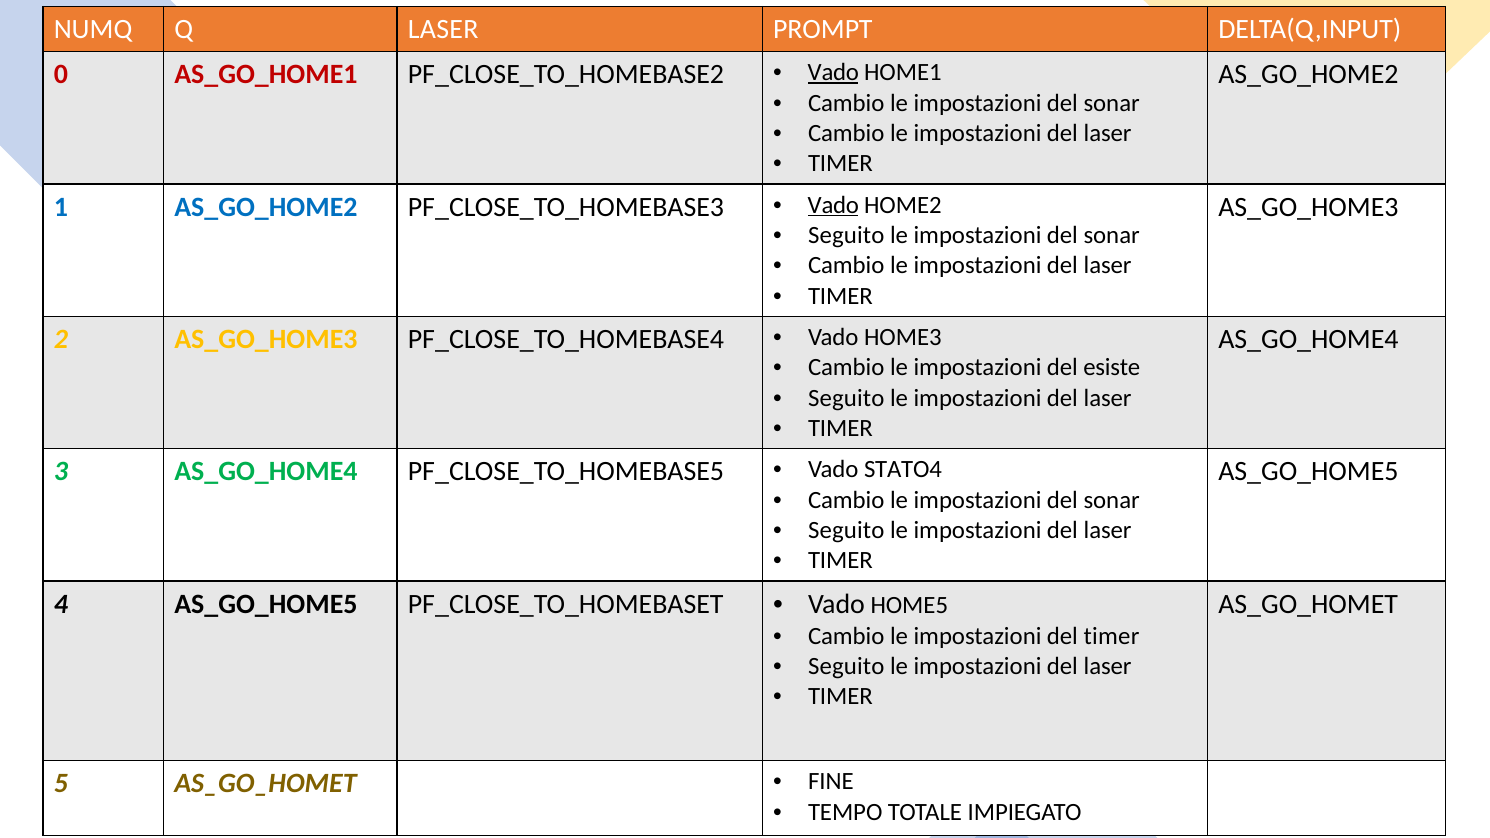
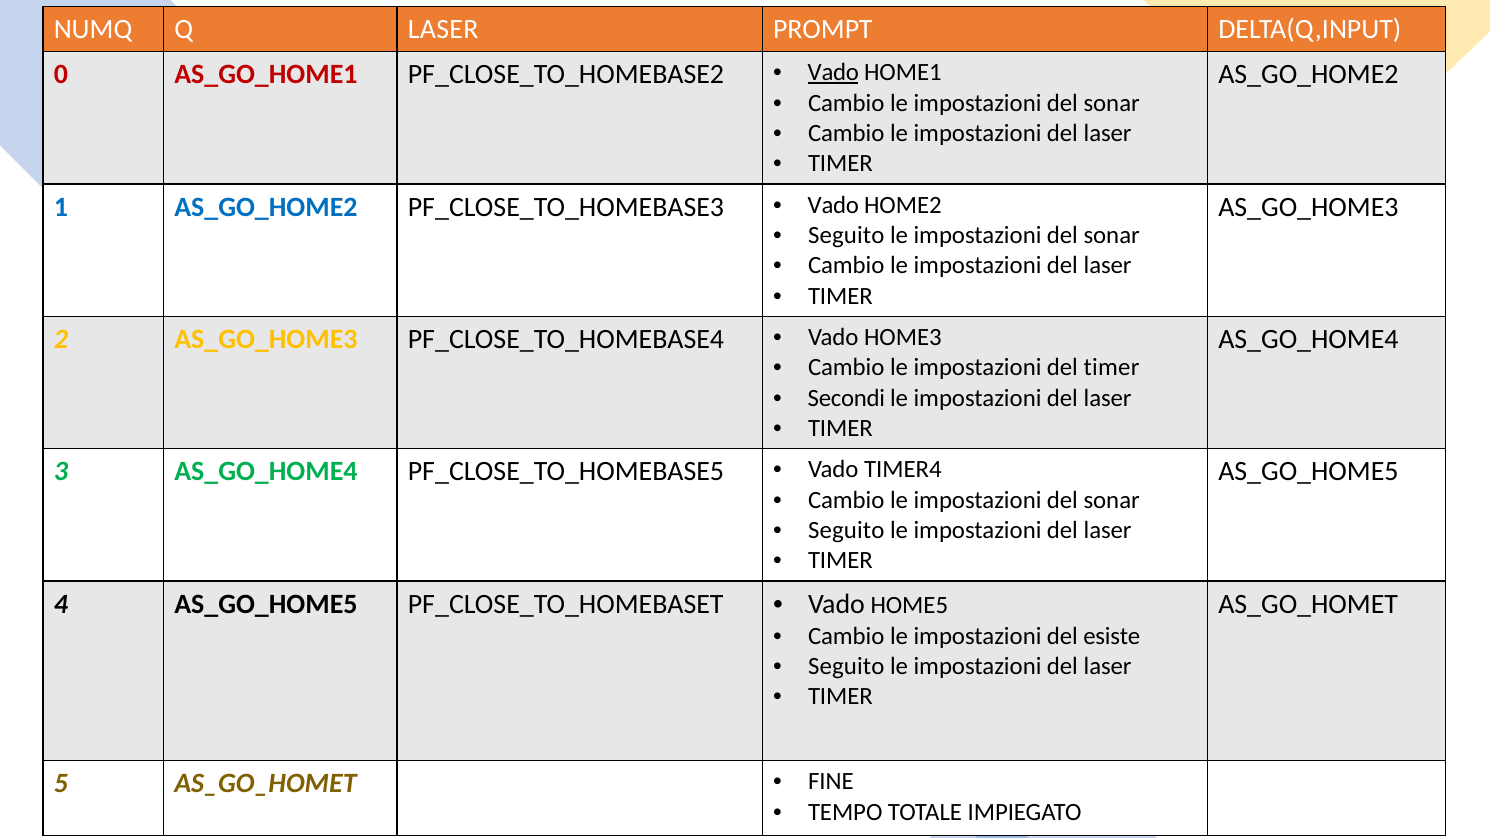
Vado at (833, 205) underline: present -> none
del esiste: esiste -> timer
Seguito at (846, 398): Seguito -> Secondi
STATO4: STATO4 -> TIMER4
del timer: timer -> esiste
